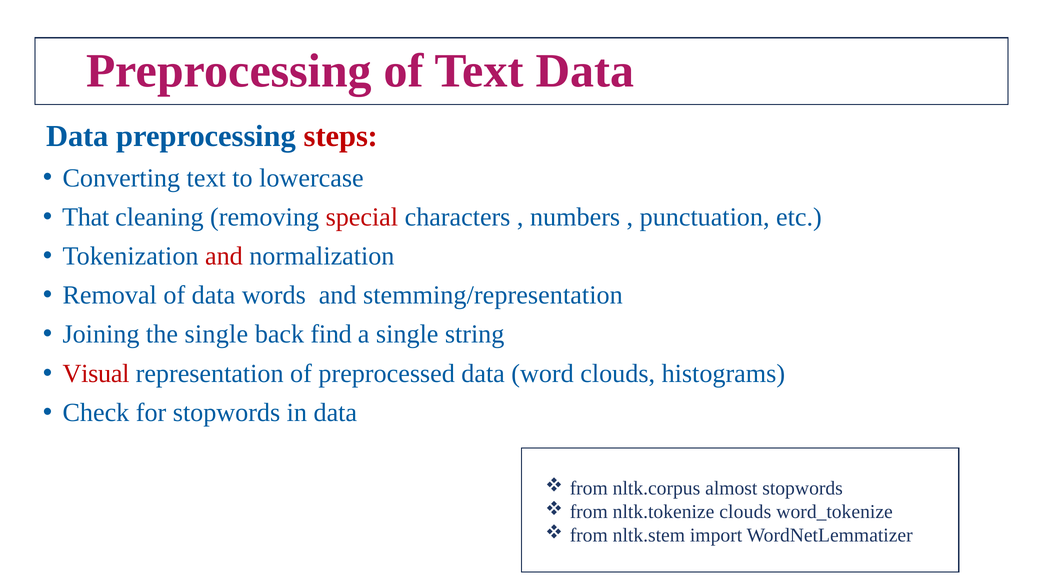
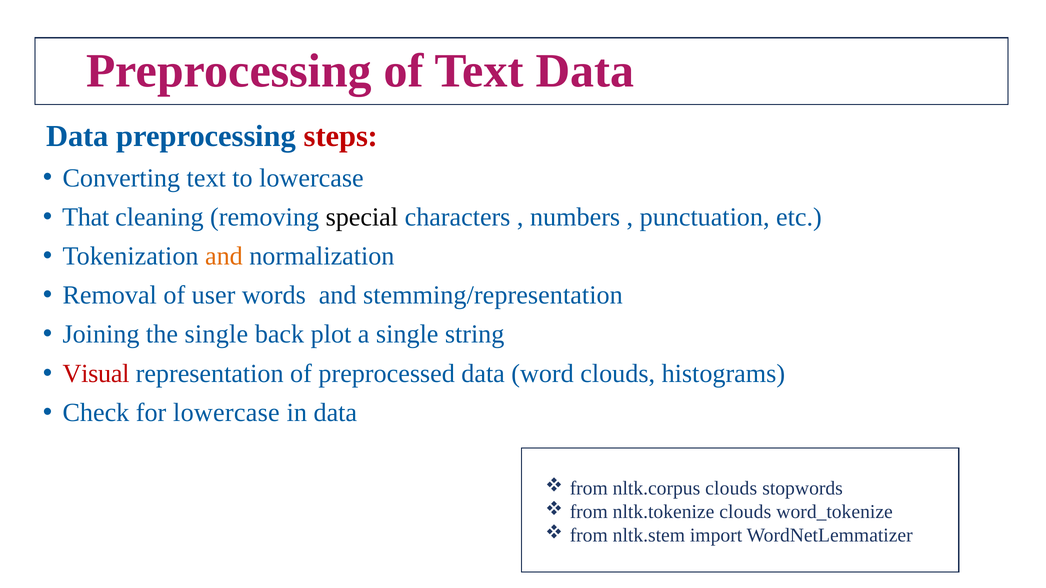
special colour: red -> black
and at (224, 256) colour: red -> orange
of data: data -> user
find: find -> plot
for stopwords: stopwords -> lowercase
nltk.corpus almost: almost -> clouds
